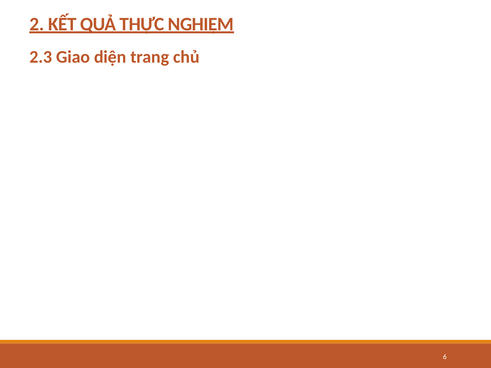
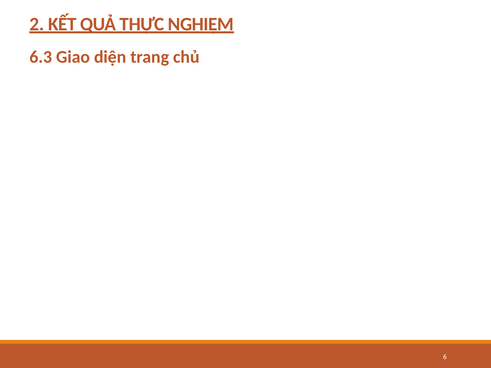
2.3: 2.3 -> 6.3
